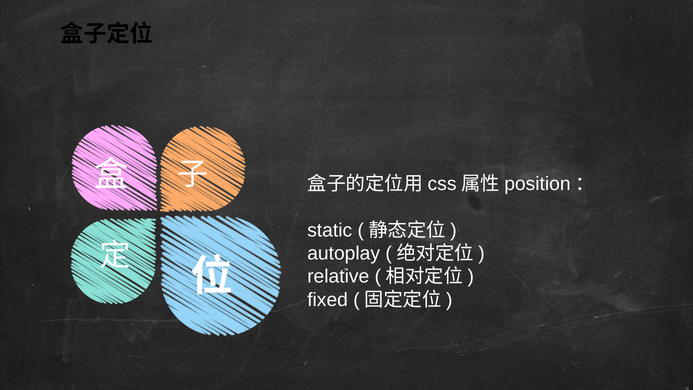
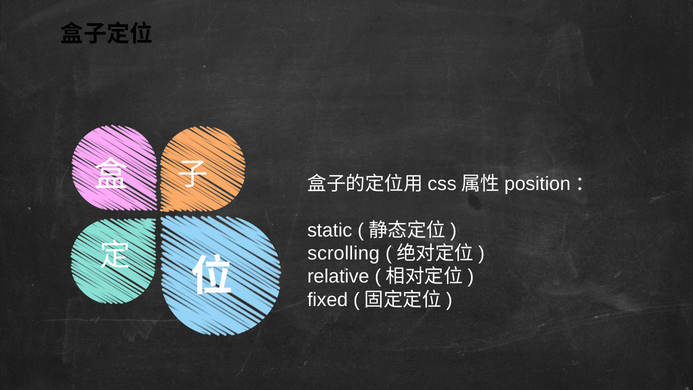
autoplay: autoplay -> scrolling
